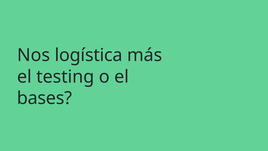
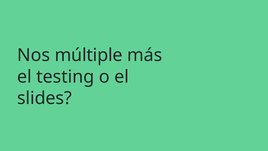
logística: logística -> múltiple
bases: bases -> slides
